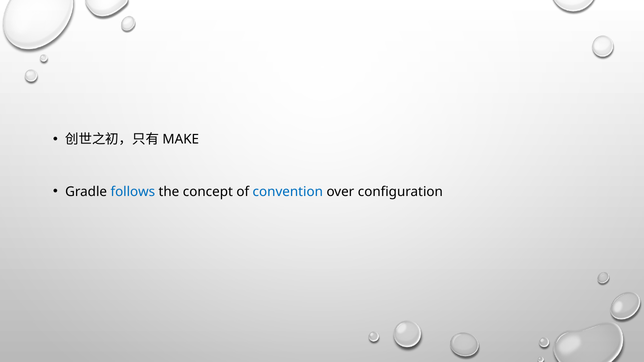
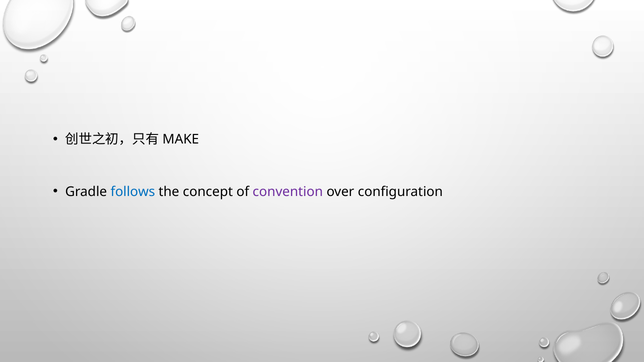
convention colour: blue -> purple
